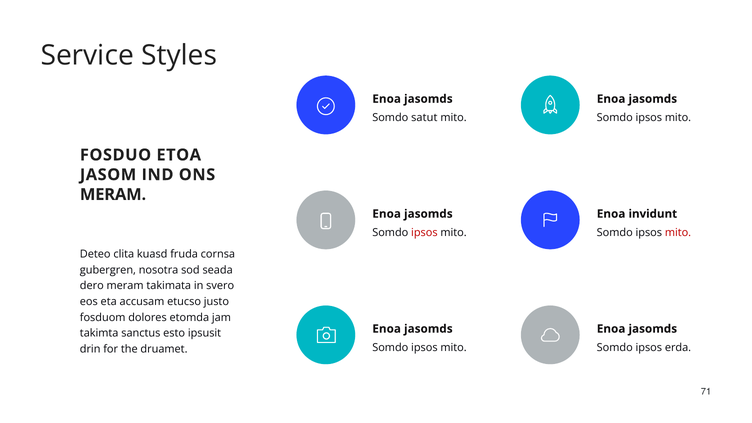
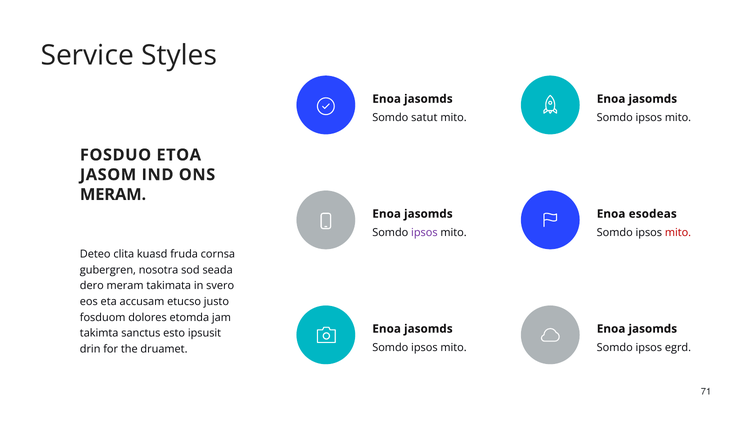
invidunt: invidunt -> esodeas
ipsos at (424, 233) colour: red -> purple
erda: erda -> egrd
